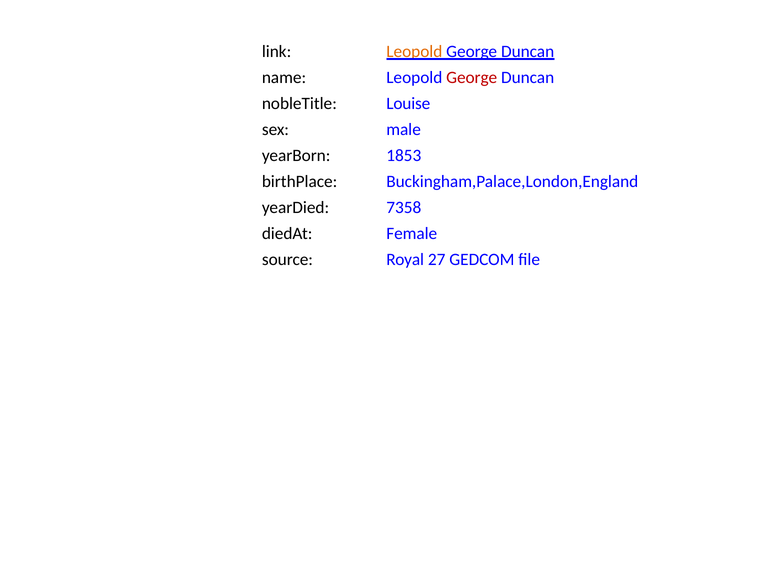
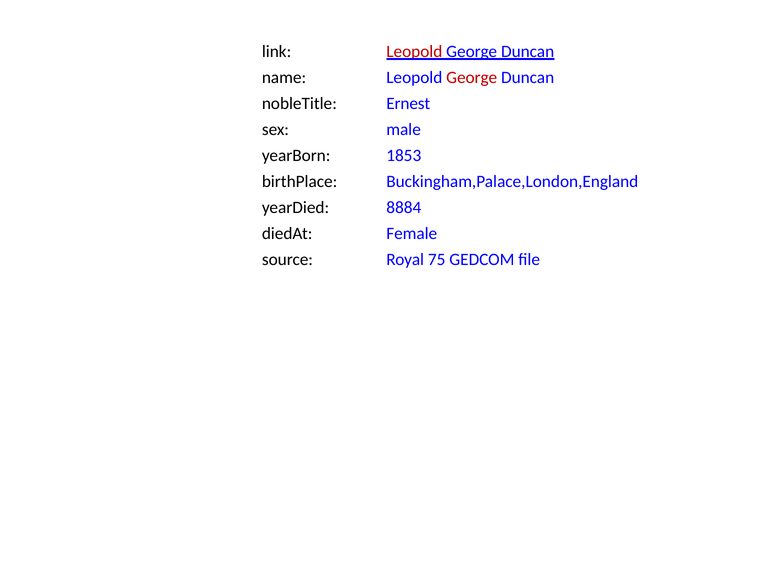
Leopold at (414, 51) colour: orange -> red
Louise: Louise -> Ernest
7358: 7358 -> 8884
27: 27 -> 75
